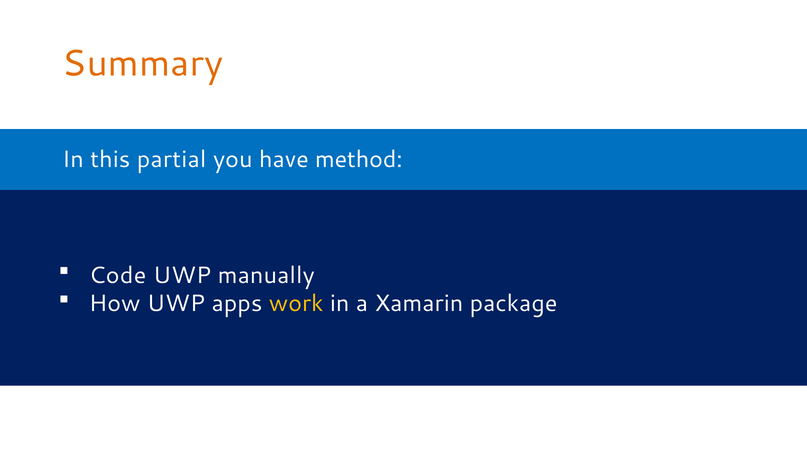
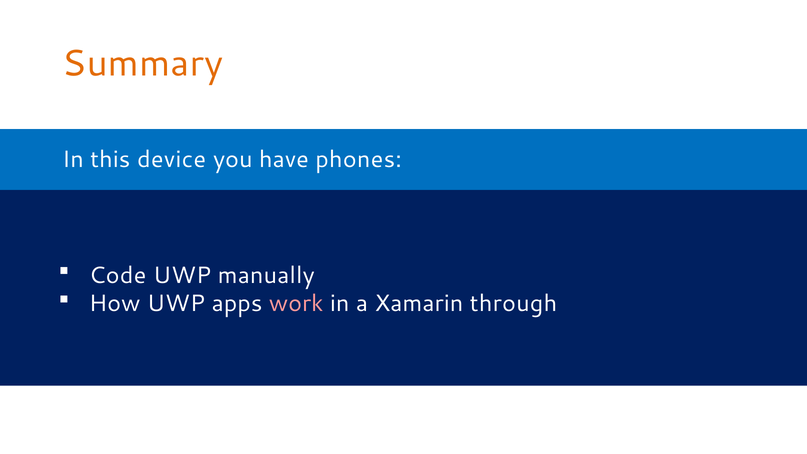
partial: partial -> device
method: method -> phones
work colour: yellow -> pink
package: package -> through
